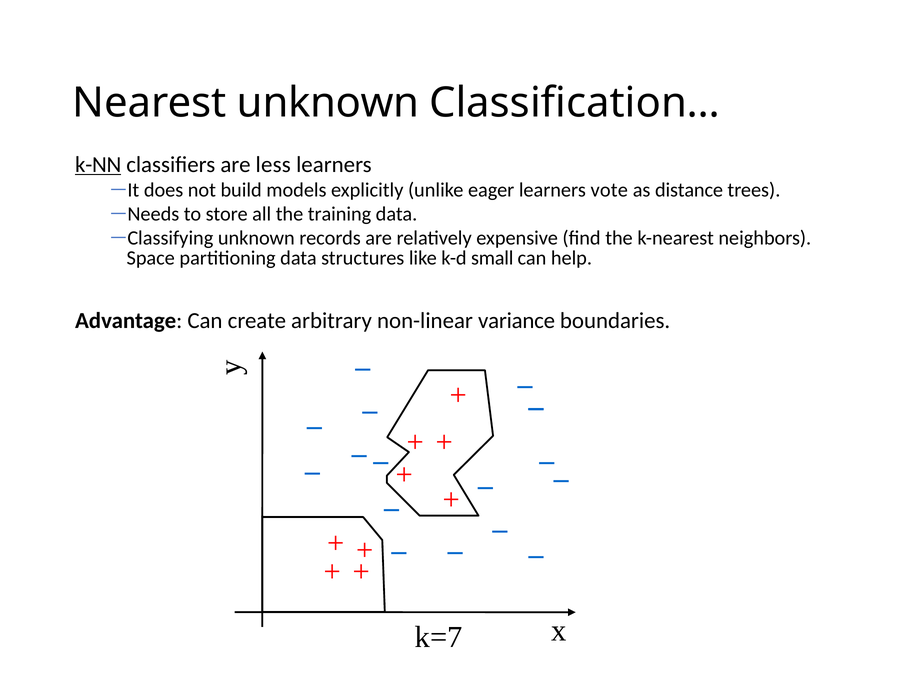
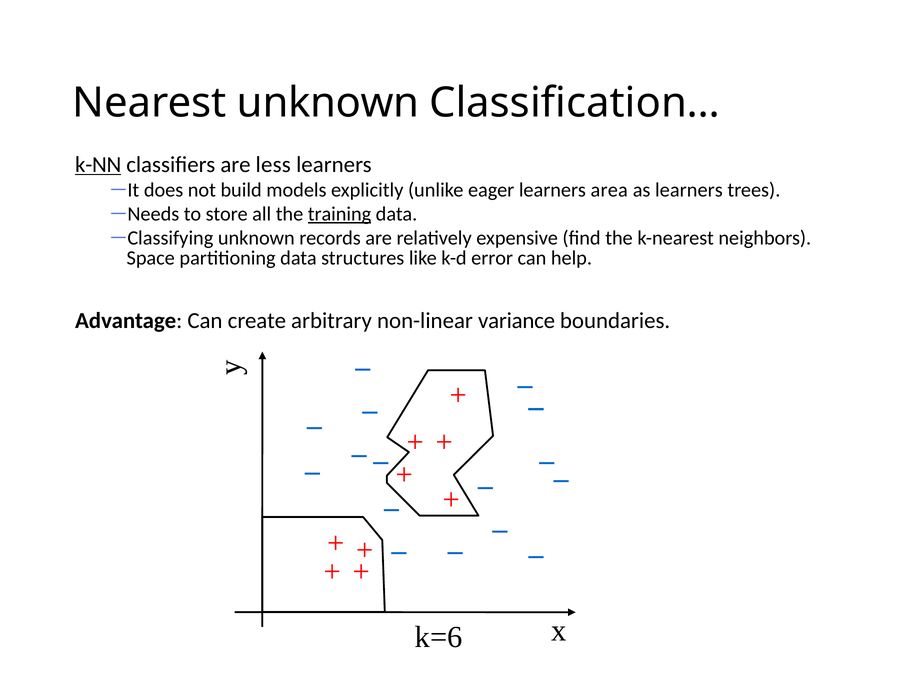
vote: vote -> area
as distance: distance -> learners
training underline: none -> present
small: small -> error
k=7: k=7 -> k=6
